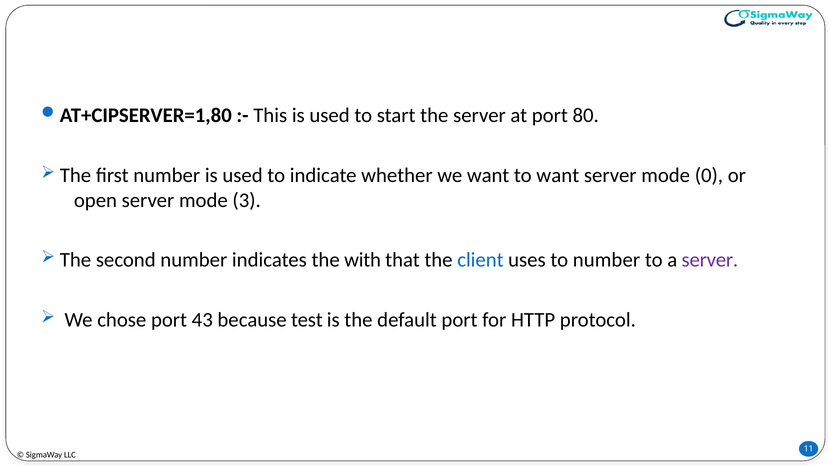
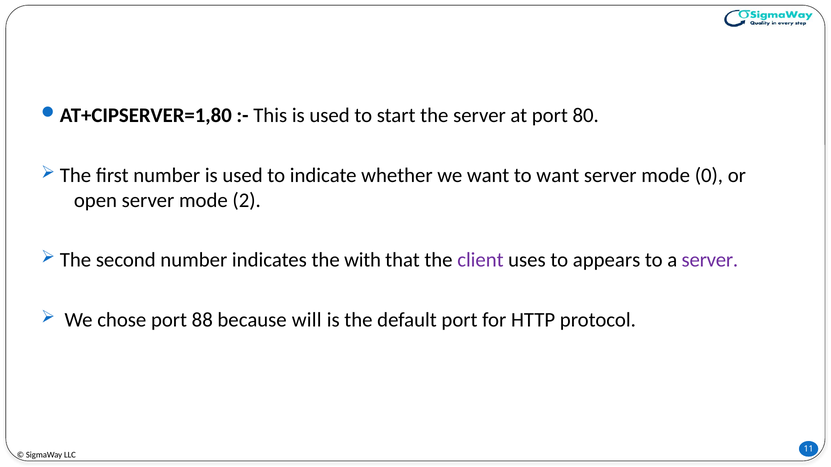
3: 3 -> 2
client colour: blue -> purple
to number: number -> appears
43: 43 -> 88
test: test -> will
